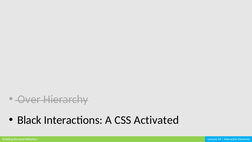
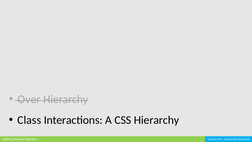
Black: Black -> Class
CSS Activated: Activated -> Hierarchy
